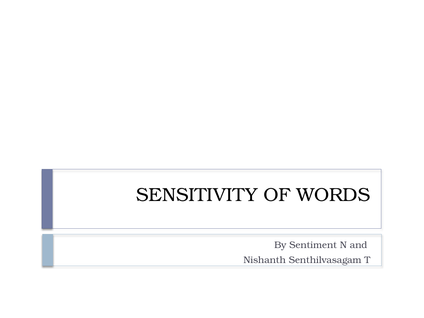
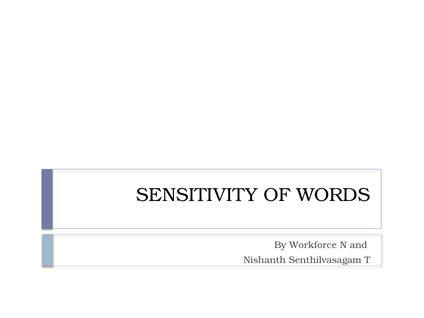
Sentiment: Sentiment -> Workforce
